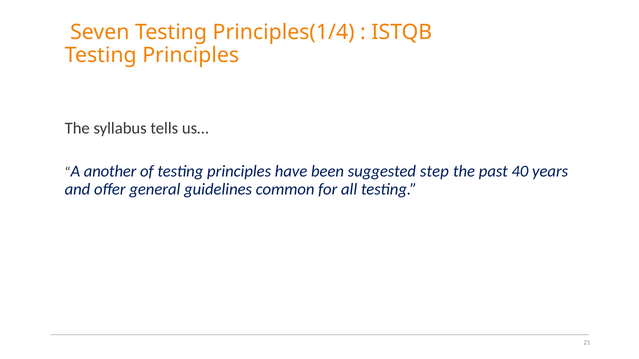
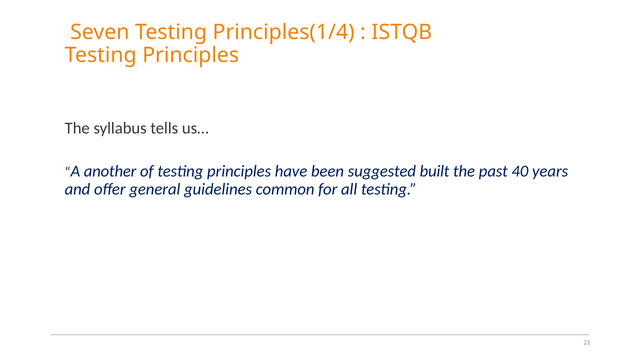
step: step -> built
